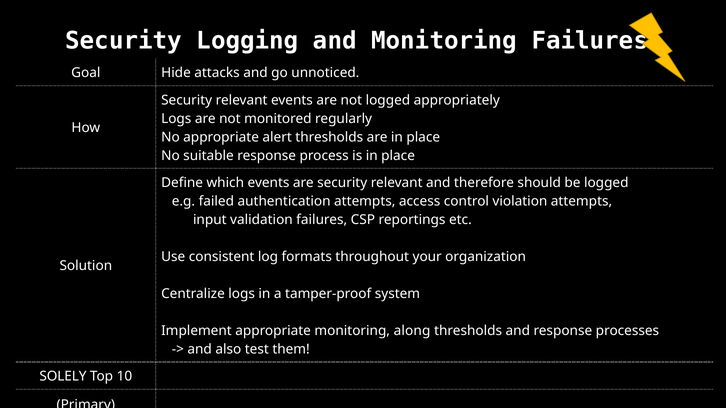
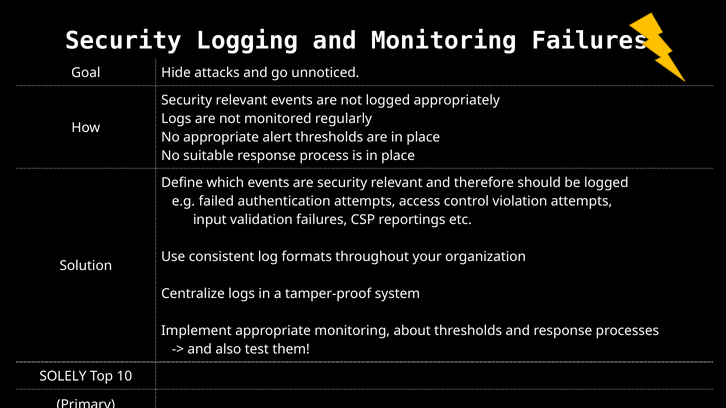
along: along -> about
